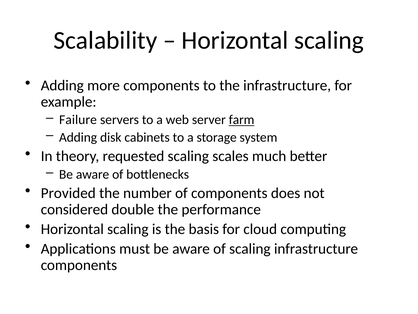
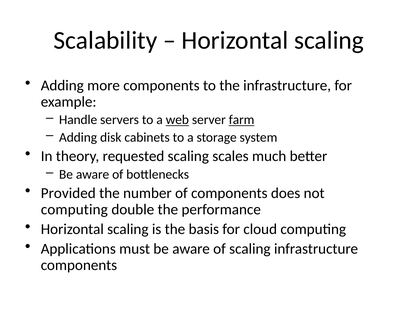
Failure: Failure -> Handle
web underline: none -> present
considered at (74, 209): considered -> computing
